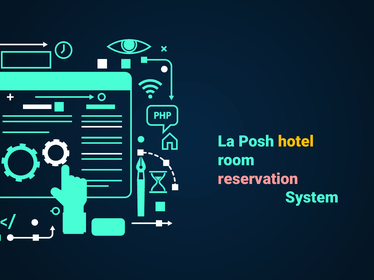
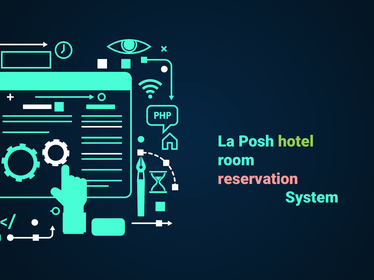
hotel colour: yellow -> light green
